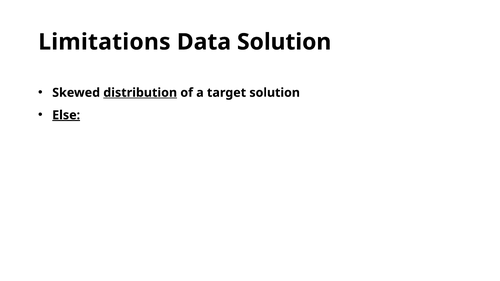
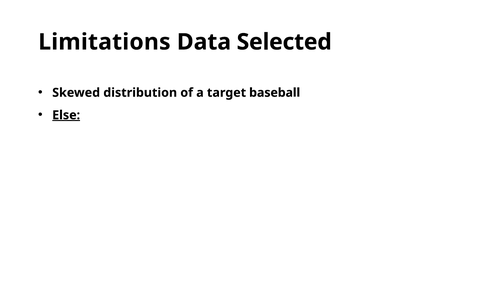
Data Solution: Solution -> Selected
distribution underline: present -> none
target solution: solution -> baseball
